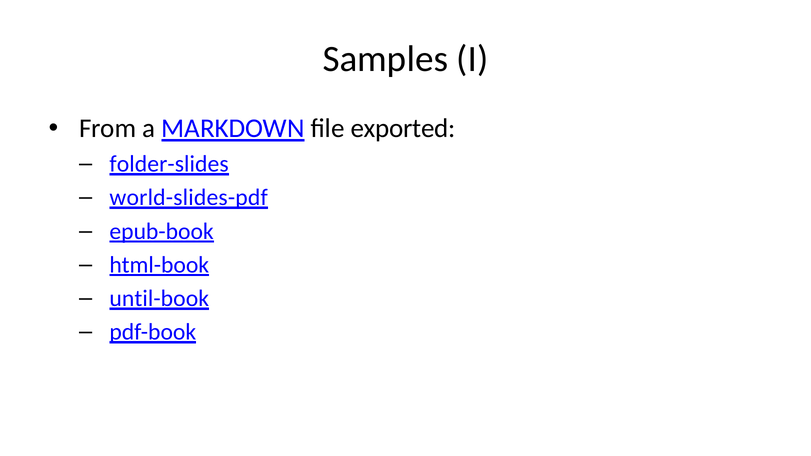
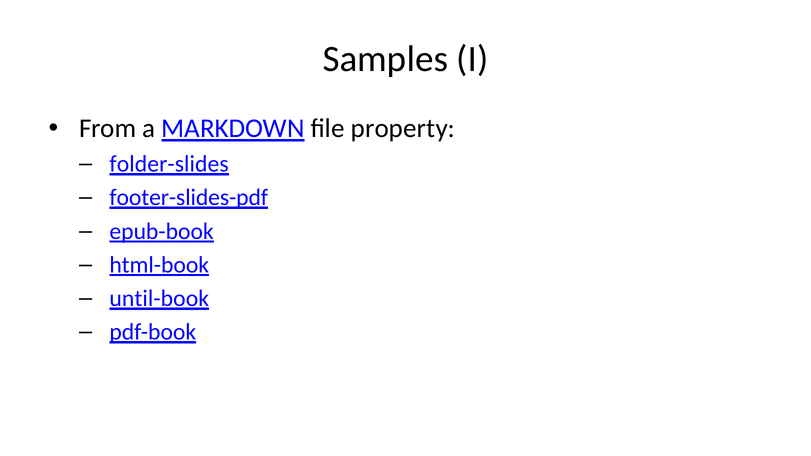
exported: exported -> property
world-slides-pdf: world-slides-pdf -> footer-slides-pdf
